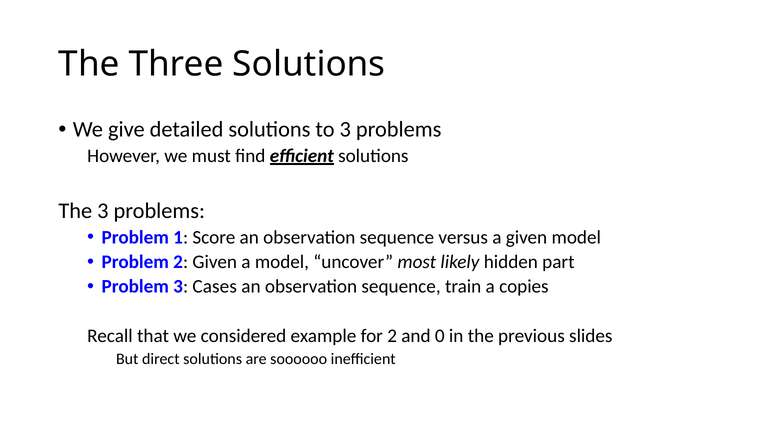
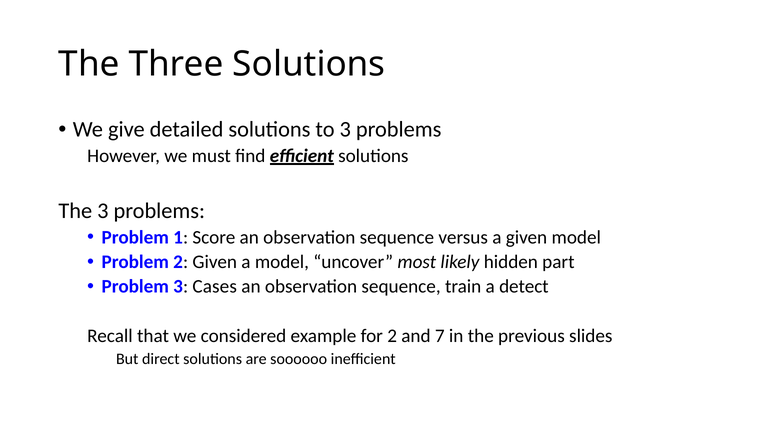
copies: copies -> detect
0: 0 -> 7
